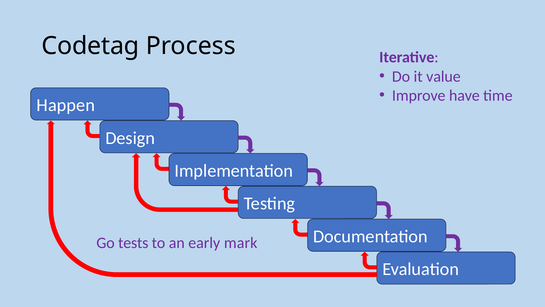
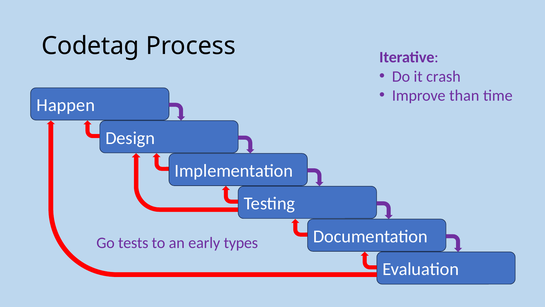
value: value -> crash
have: have -> than
mark: mark -> types
